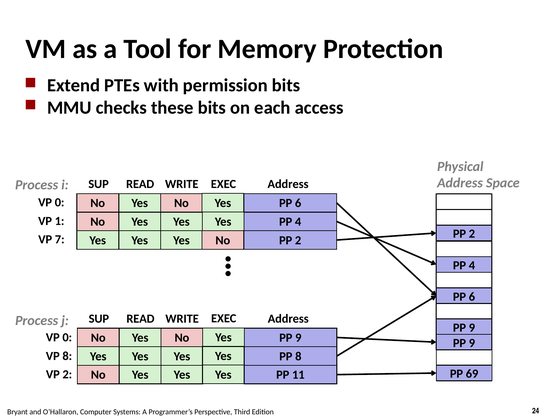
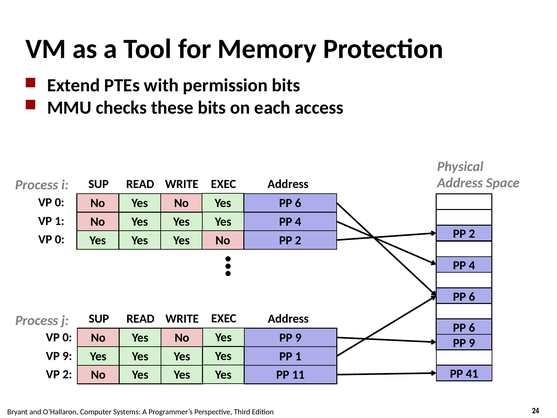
7 at (60, 239): 7 -> 0
9 at (472, 327): 9 -> 6
VP 8: 8 -> 9
PP 8: 8 -> 1
69: 69 -> 41
